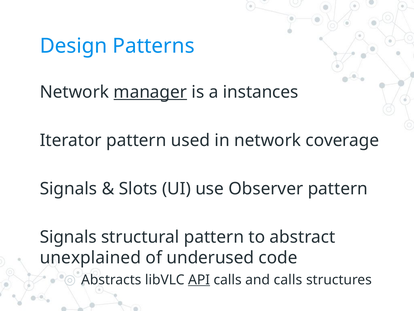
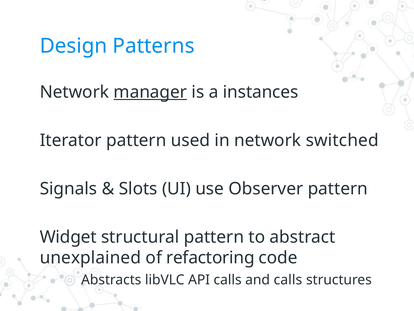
coverage: coverage -> switched
Signals at (68, 237): Signals -> Widget
underused: underused -> refactoring
API underline: present -> none
